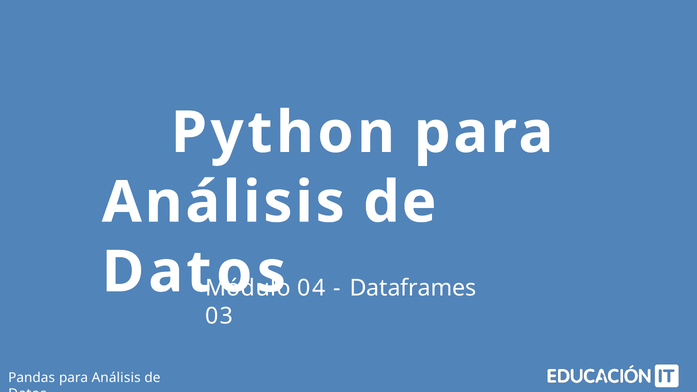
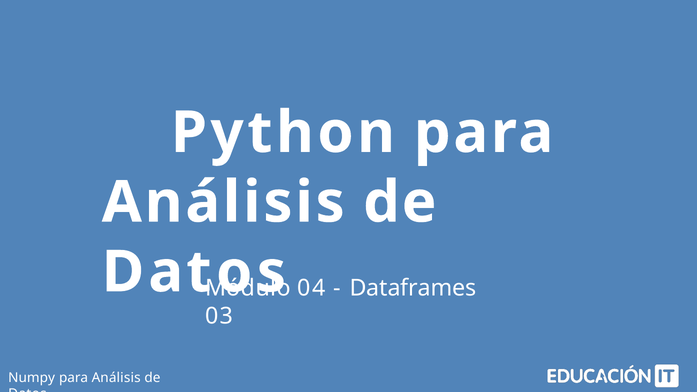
Pandas: Pandas -> Numpy
